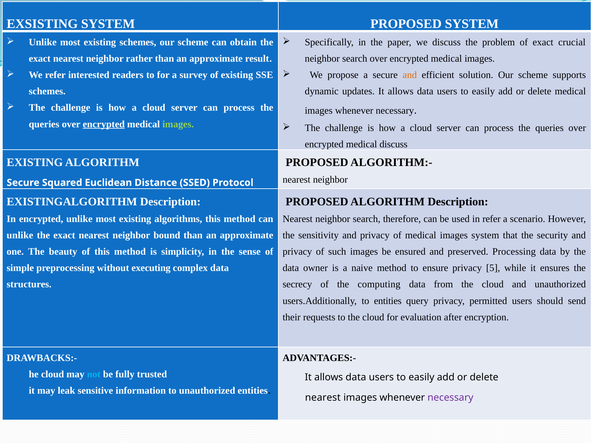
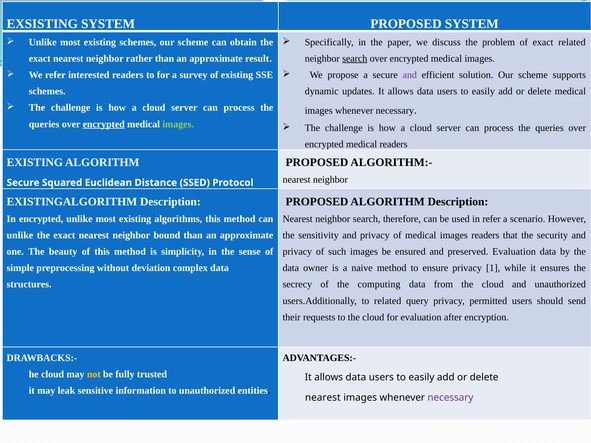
exact crucial: crucial -> related
search at (355, 59) underline: none -> present
and at (410, 75) colour: orange -> purple
medical discuss: discuss -> readers
images system: system -> readers
preserved Processing: Processing -> Evaluation
executing: executing -> deviation
5: 5 -> 1
to entities: entities -> related
not colour: light blue -> yellow
